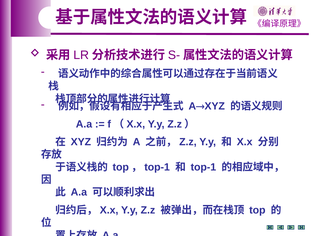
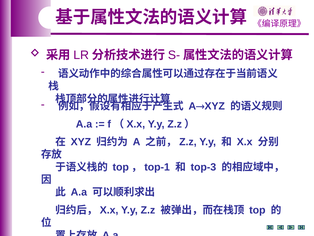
top-1: top-1 -> top-3
